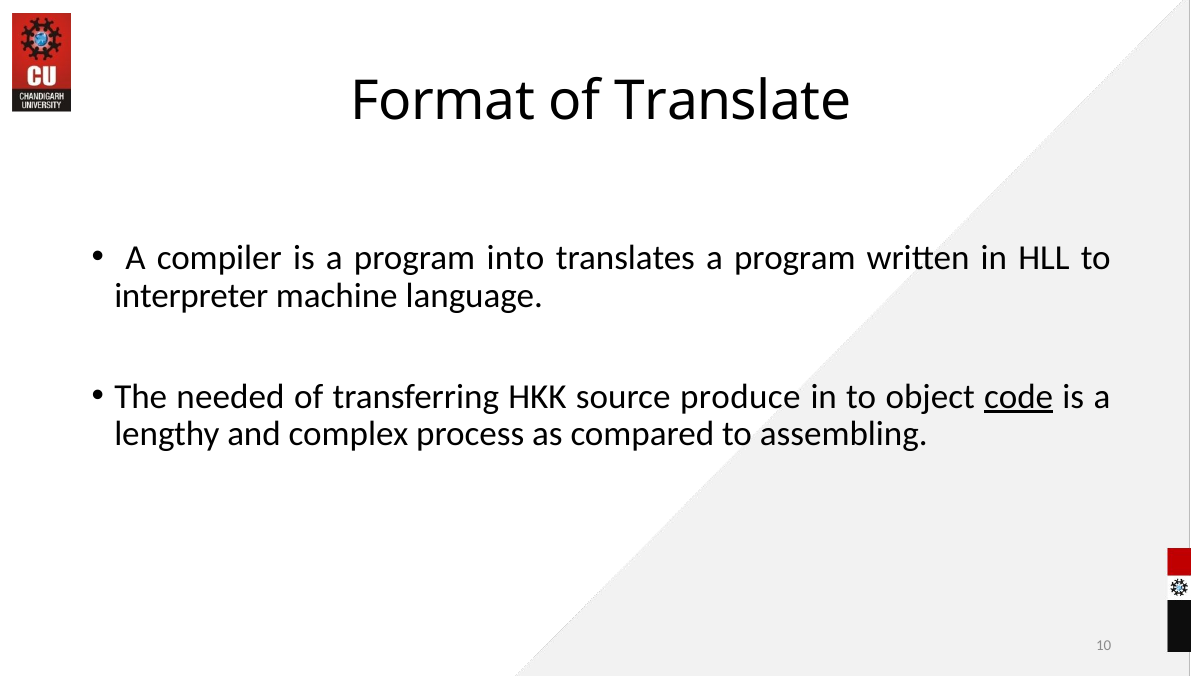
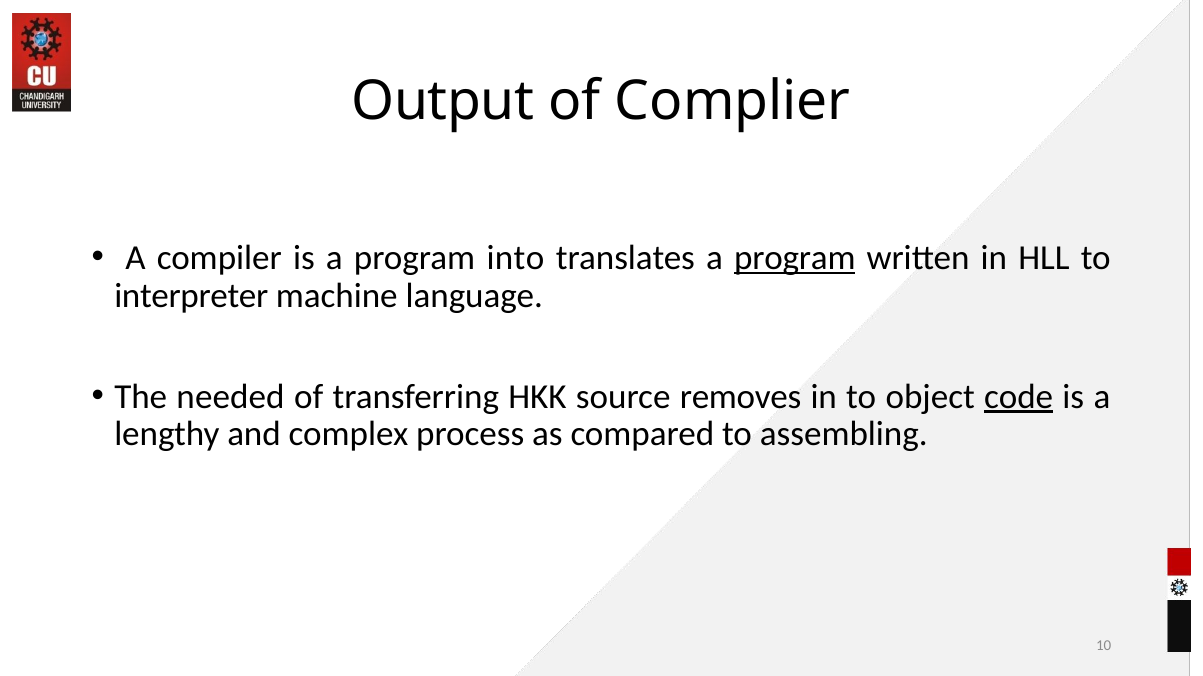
Format: Format -> Output
Translate: Translate -> Complier
program at (795, 258) underline: none -> present
produce: produce -> removes
